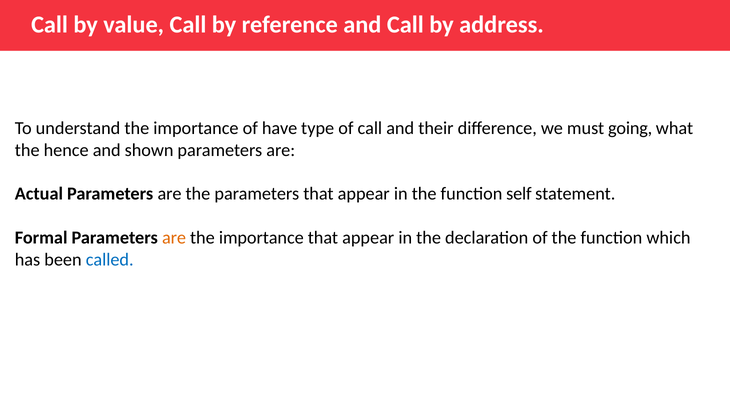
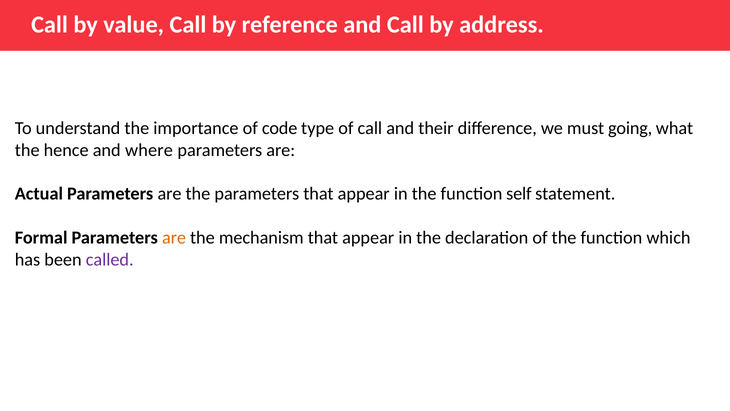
have: have -> code
shown: shown -> where
importance at (261, 238): importance -> mechanism
called colour: blue -> purple
